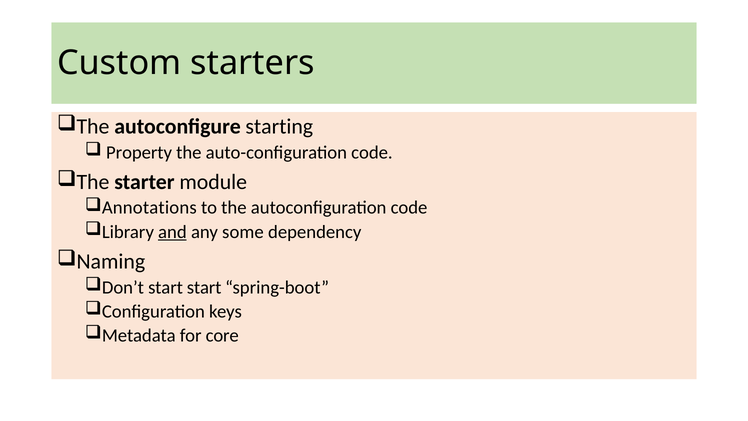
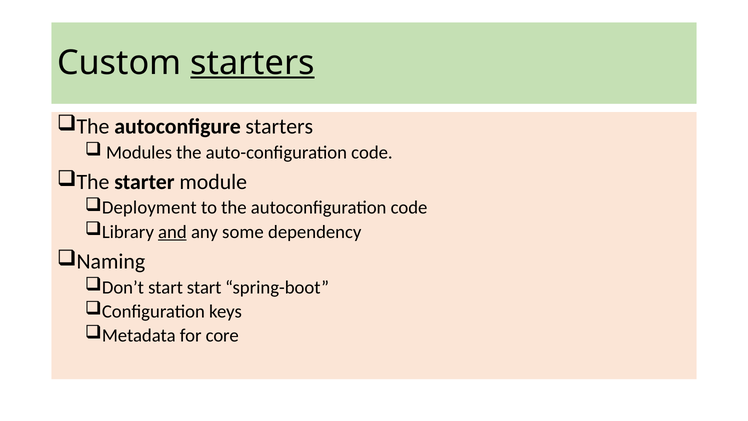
starters at (253, 63) underline: none -> present
autoconfigure starting: starting -> starters
Property: Property -> Modules
Annotations: Annotations -> Deployment
